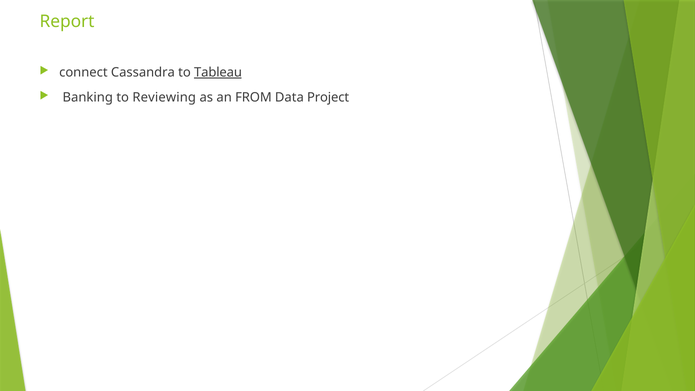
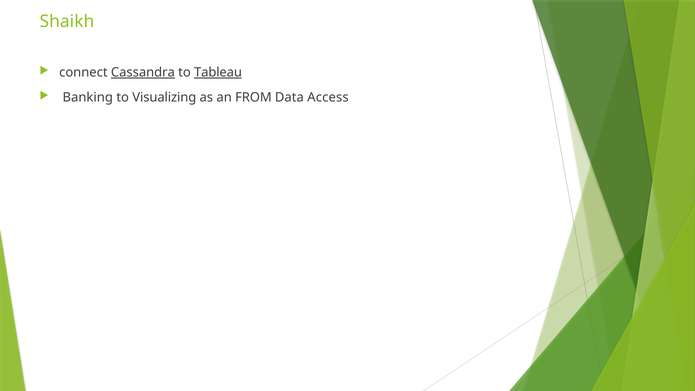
Report: Report -> Shaikh
Cassandra underline: none -> present
Reviewing: Reviewing -> Visualizing
Project: Project -> Access
